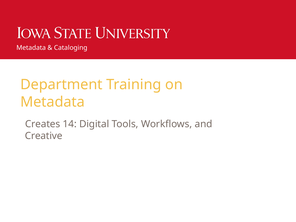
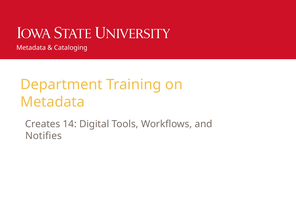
Creative: Creative -> Notifies
